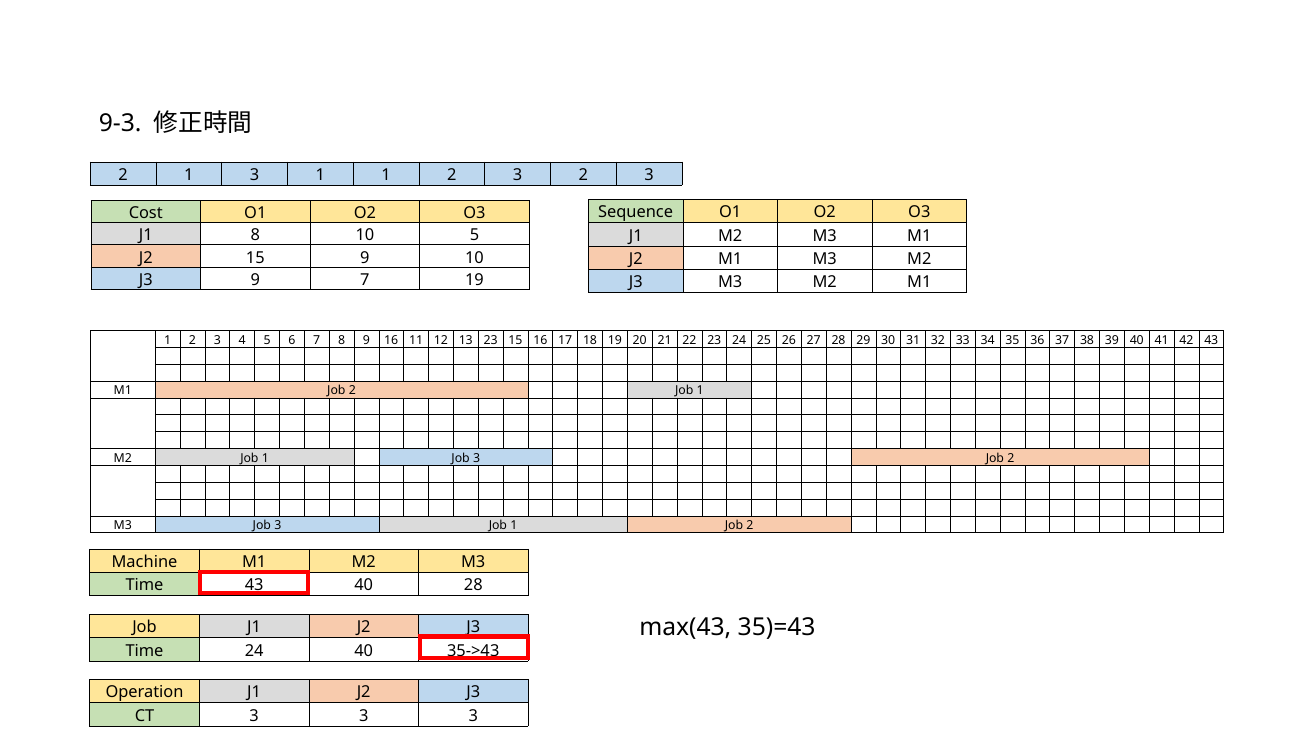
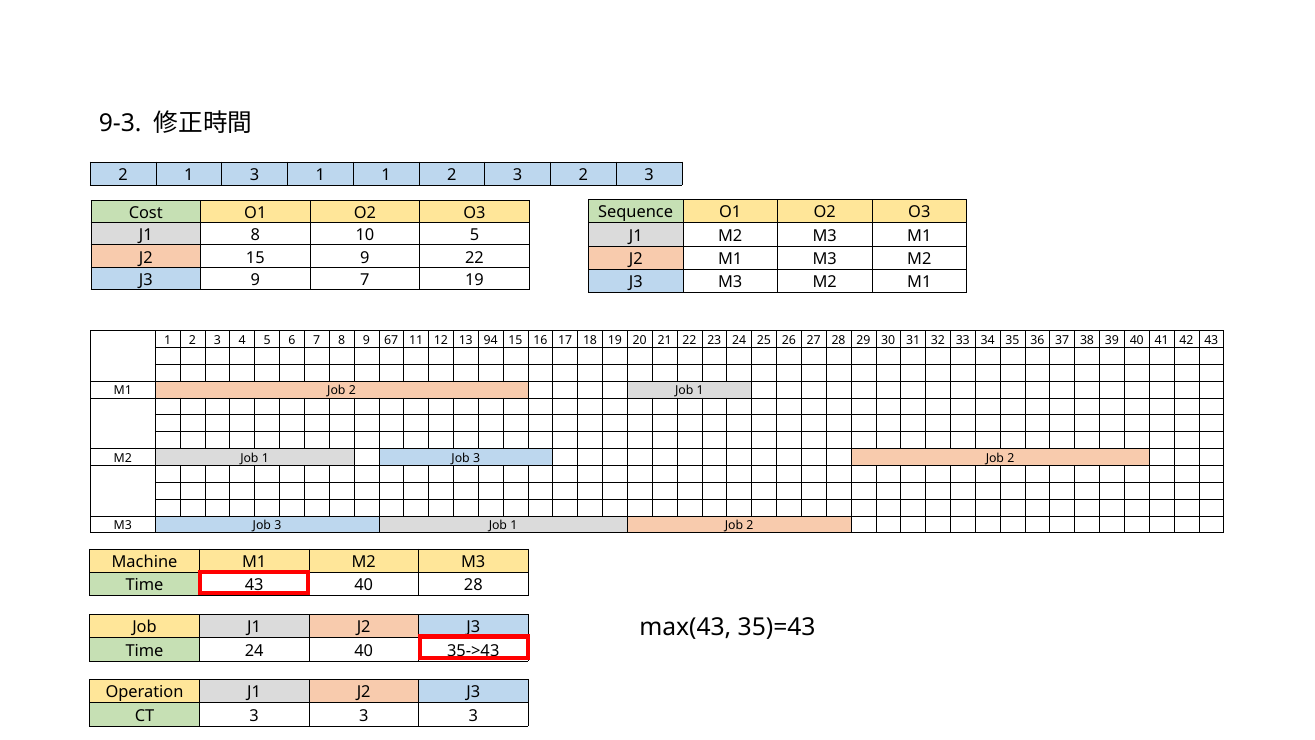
9 10: 10 -> 22
9 16: 16 -> 67
13 23: 23 -> 94
